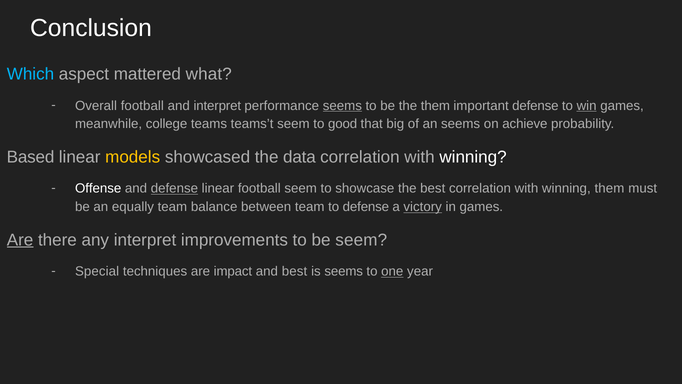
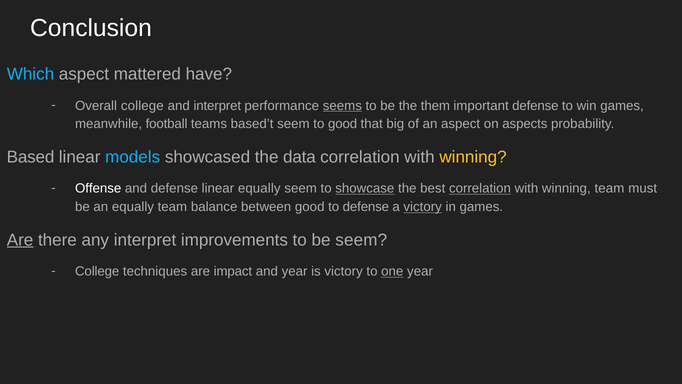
what: what -> have
Overall football: football -> college
win underline: present -> none
college: college -> football
teams’t: teams’t -> based’t
an seems: seems -> aspect
achieve: achieve -> aspects
models colour: yellow -> light blue
winning at (473, 157) colour: white -> yellow
defense at (174, 188) underline: present -> none
linear football: football -> equally
showcase underline: none -> present
correlation at (480, 188) underline: none -> present
winning them: them -> team
between team: team -> good
Special at (97, 271): Special -> College
and best: best -> year
is seems: seems -> victory
